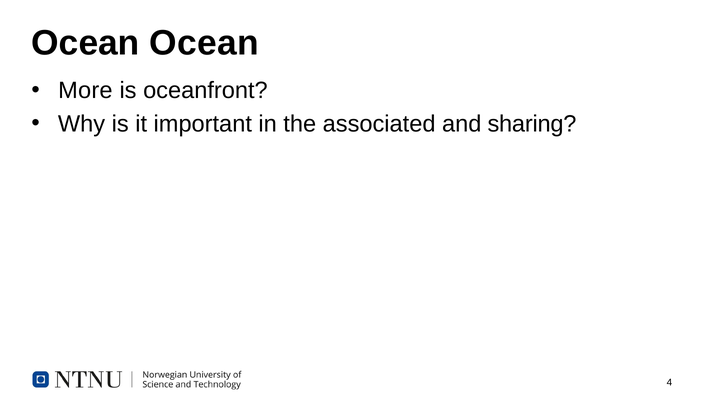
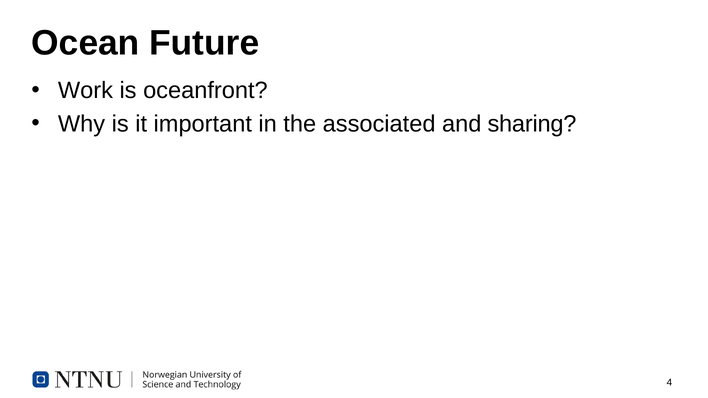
Ocean Ocean: Ocean -> Future
More: More -> Work
